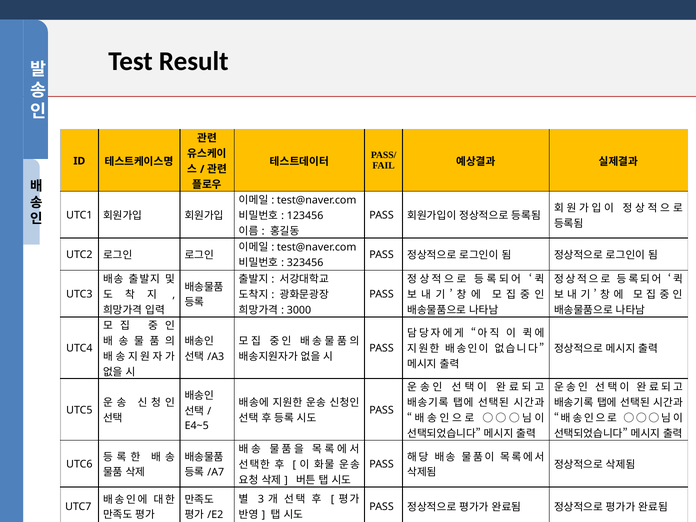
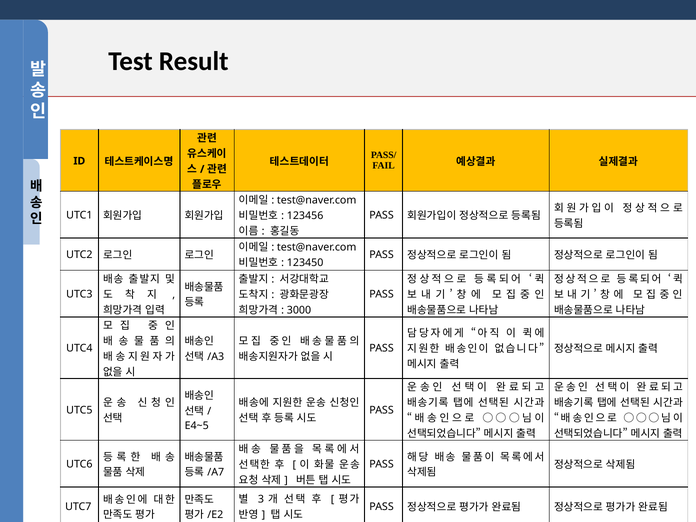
323456: 323456 -> 123450
